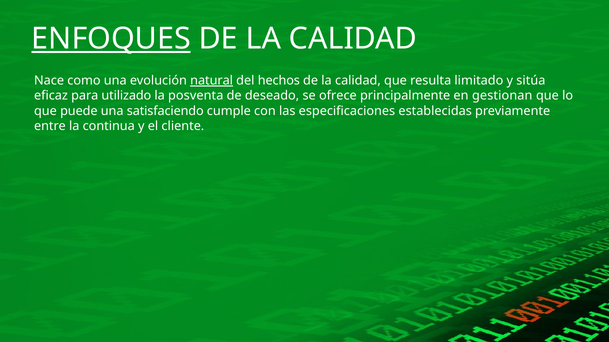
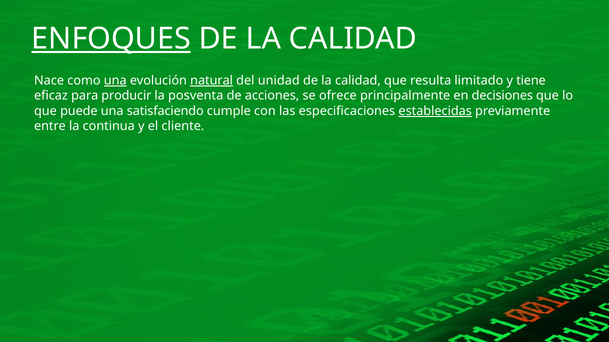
una at (115, 81) underline: none -> present
hechos: hechos -> unidad
sitúa: sitúa -> tiene
utilizado: utilizado -> producir
deseado: deseado -> acciones
gestionan: gestionan -> decisiones
establecidas underline: none -> present
